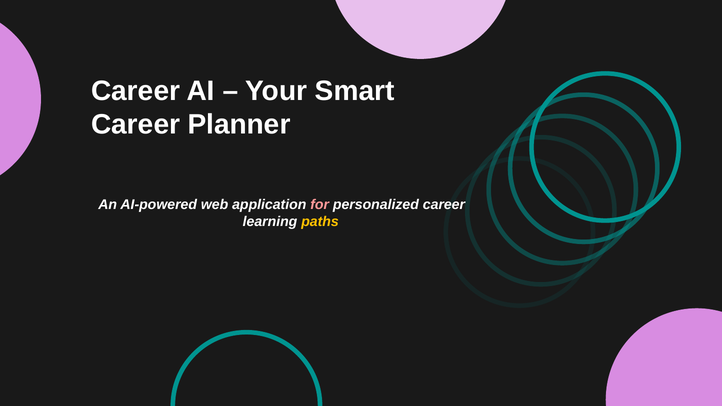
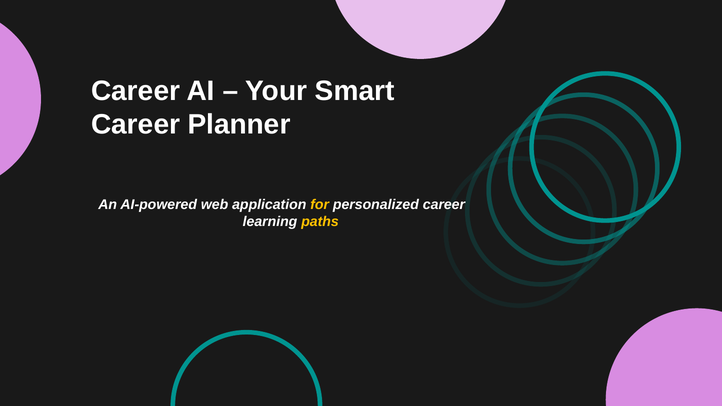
for colour: pink -> yellow
